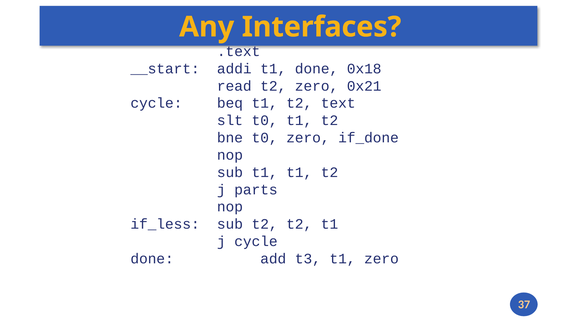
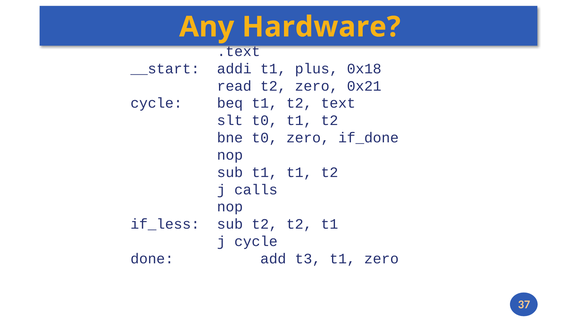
Interfaces: Interfaces -> Hardware
t1 done: done -> plus
parts: parts -> calls
